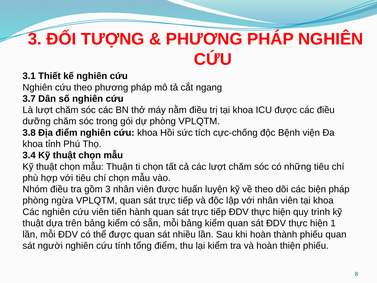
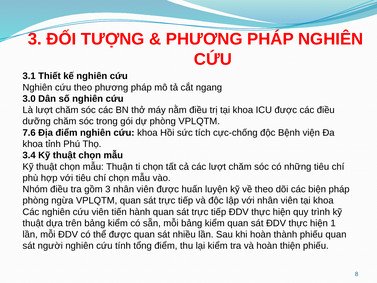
3.7: 3.7 -> 3.0
3.8: 3.8 -> 7.6
